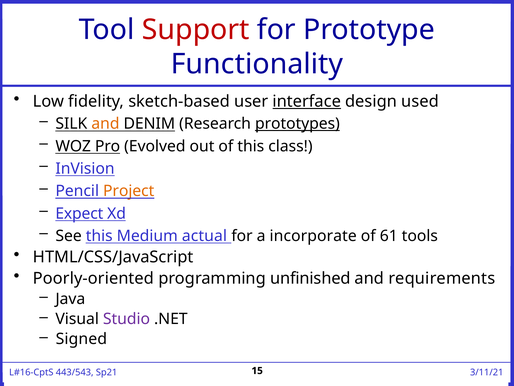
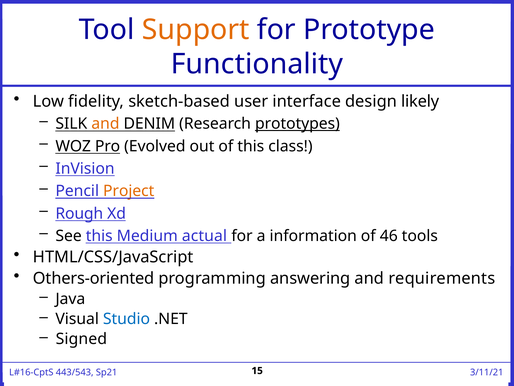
Support colour: red -> orange
interface underline: present -> none
used: used -> likely
Expect: Expect -> Rough
incorporate: incorporate -> information
61: 61 -> 46
Poorly-oriented: Poorly-oriented -> Others-oriented
unfinished: unfinished -> answering
Studio colour: purple -> blue
